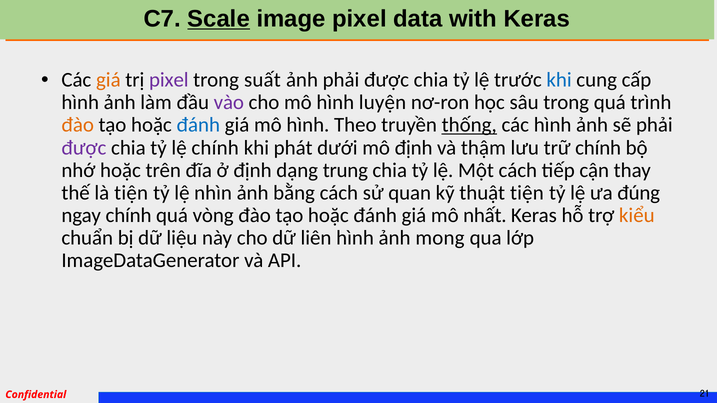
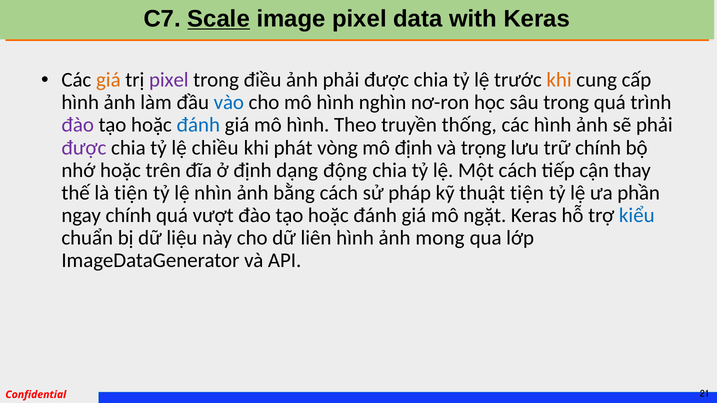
suất: suất -> điều
khi at (559, 80) colour: blue -> orange
vào colour: purple -> blue
luyện: luyện -> nghìn
đào at (78, 125) colour: orange -> purple
thống underline: present -> none
lệ chính: chính -> chiều
dưới: dưới -> vòng
thậm: thậm -> trọng
trung: trung -> động
quan: quan -> pháp
đúng: đúng -> phần
vòng: vòng -> vượt
nhất: nhất -> ngặt
kiểu colour: orange -> blue
